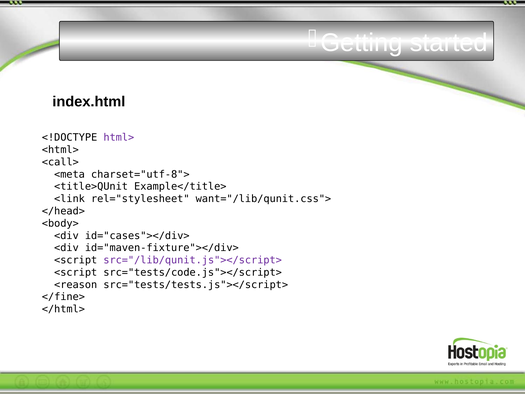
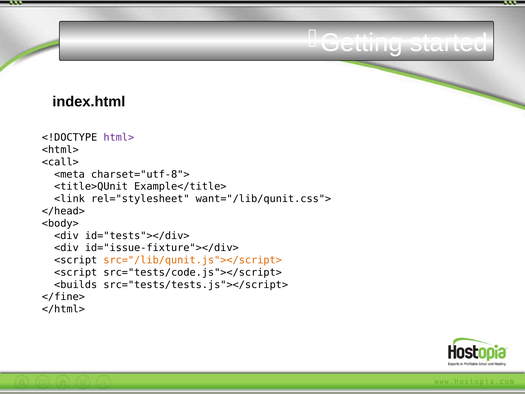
id="cases"></div>: id="cases"></div> -> id="tests"></div>
id="maven-fixture"></div>: id="maven-fixture"></div> -> id="issue-fixture"></div>
src="/lib/qunit.js"></script> colour: purple -> orange
<reason: <reason -> <builds
